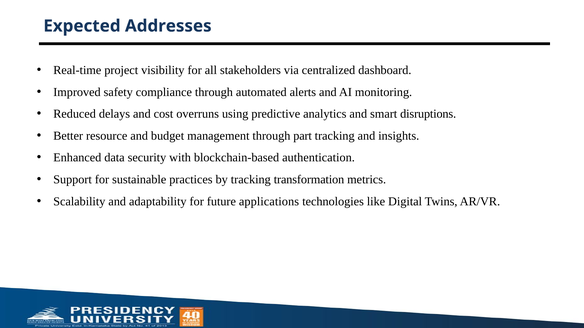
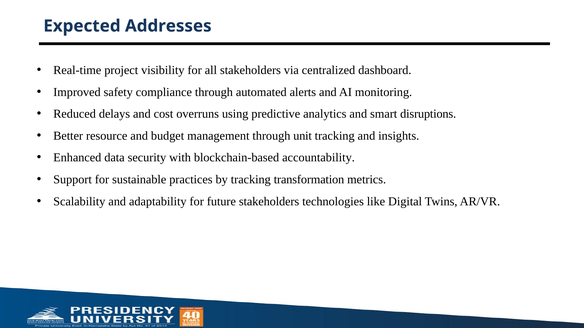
part: part -> unit
authentication: authentication -> accountability
future applications: applications -> stakeholders
